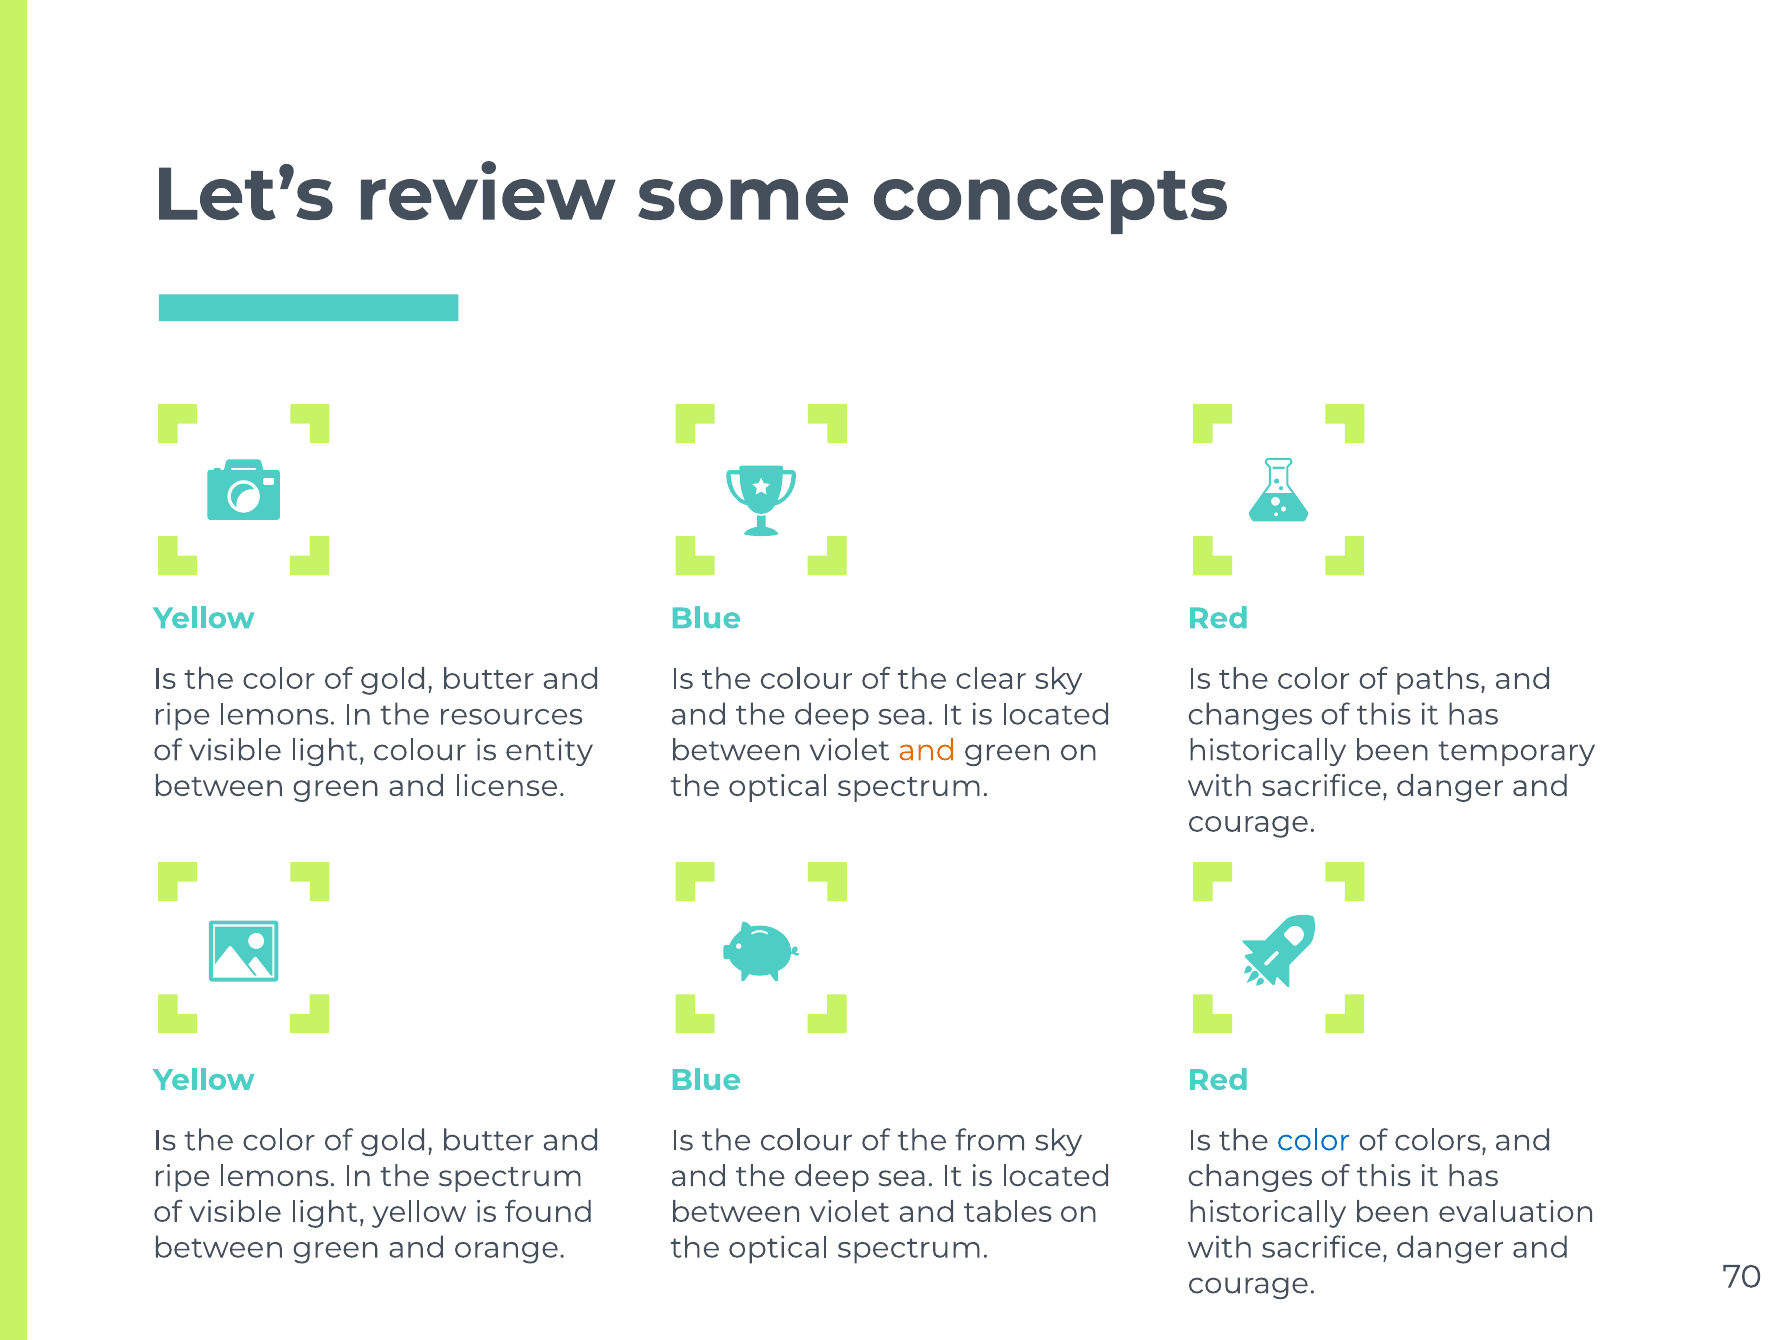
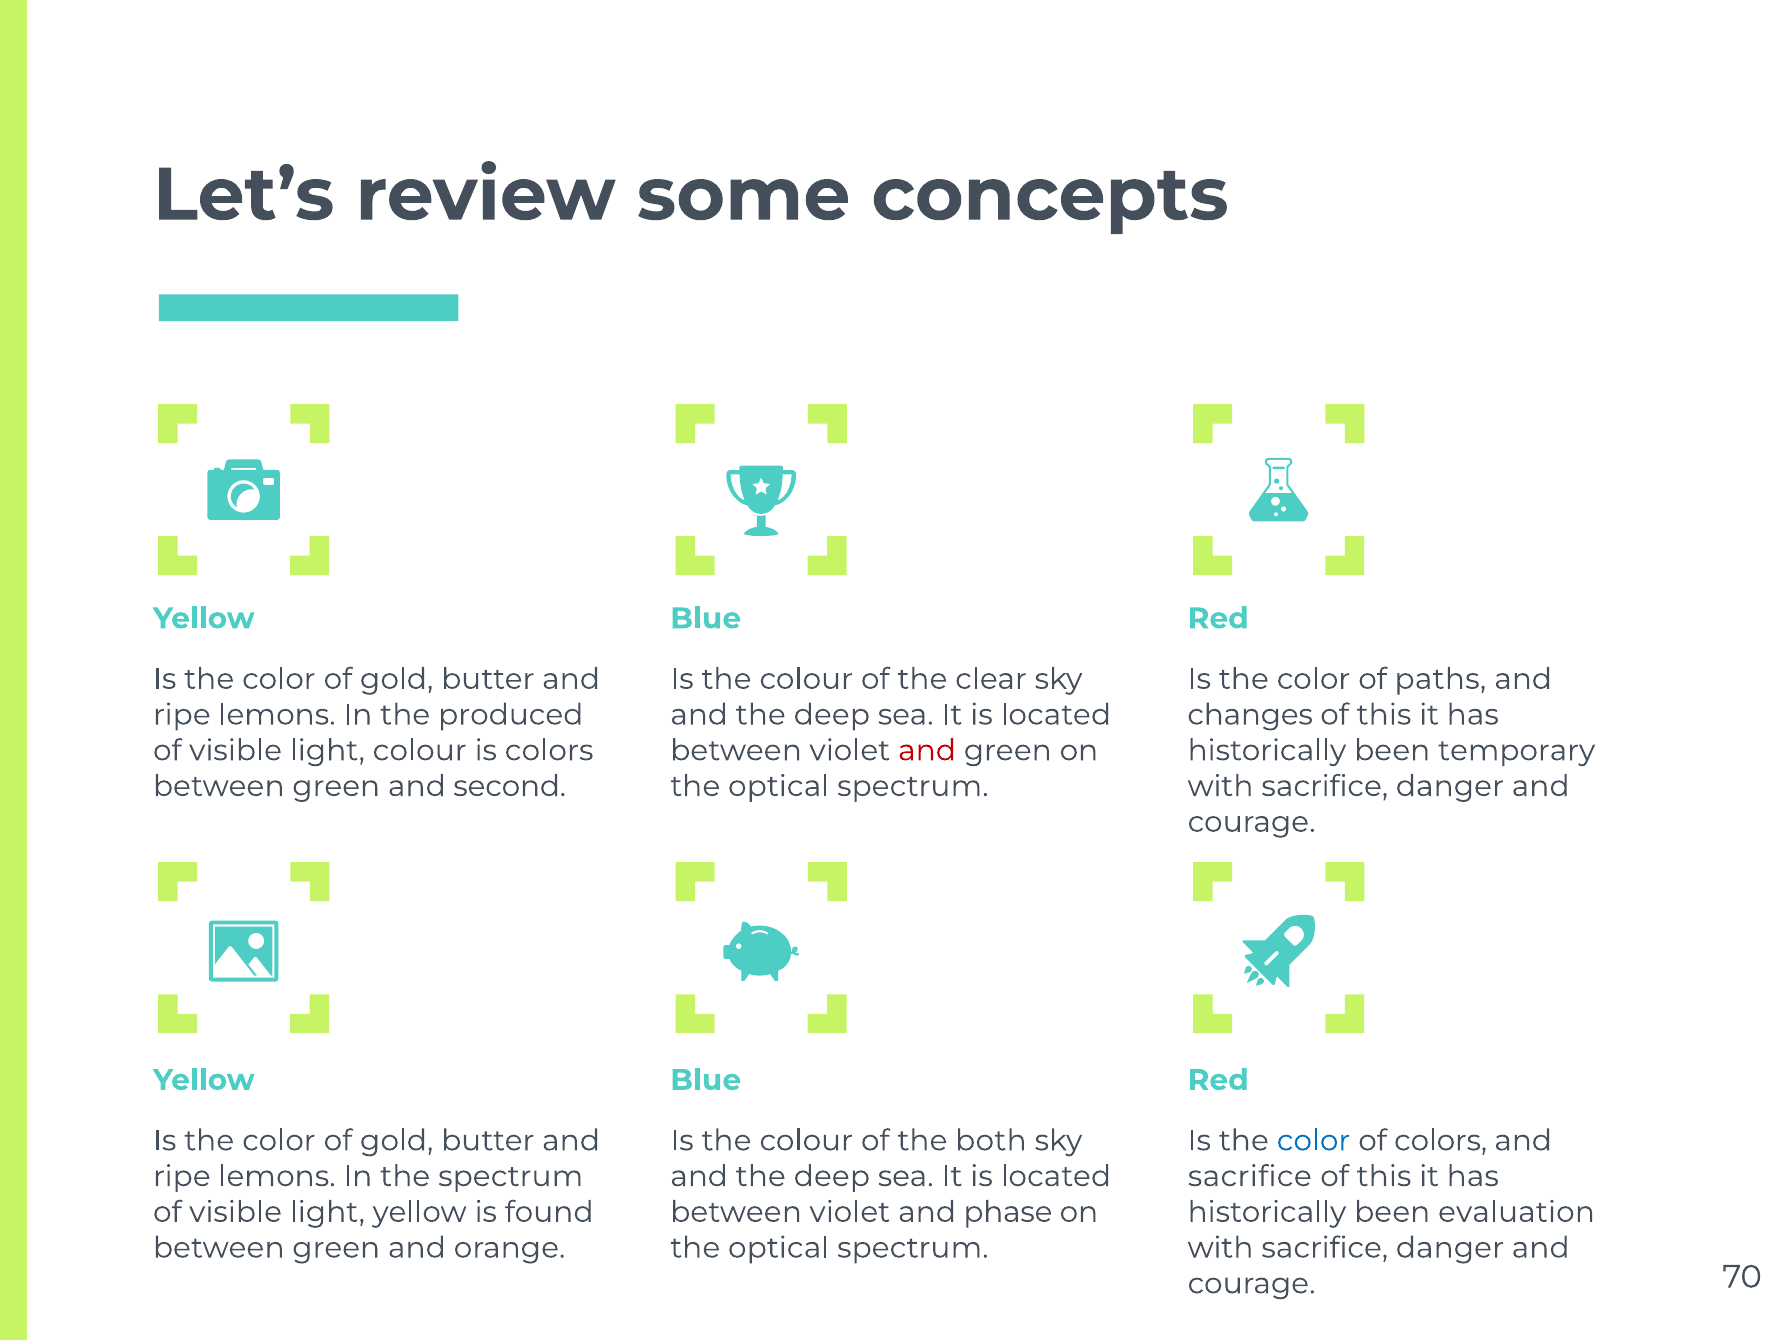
resources: resources -> produced
is entity: entity -> colors
and at (927, 751) colour: orange -> red
license: license -> second
from: from -> both
changes at (1250, 1177): changes -> sacrifice
tables: tables -> phase
